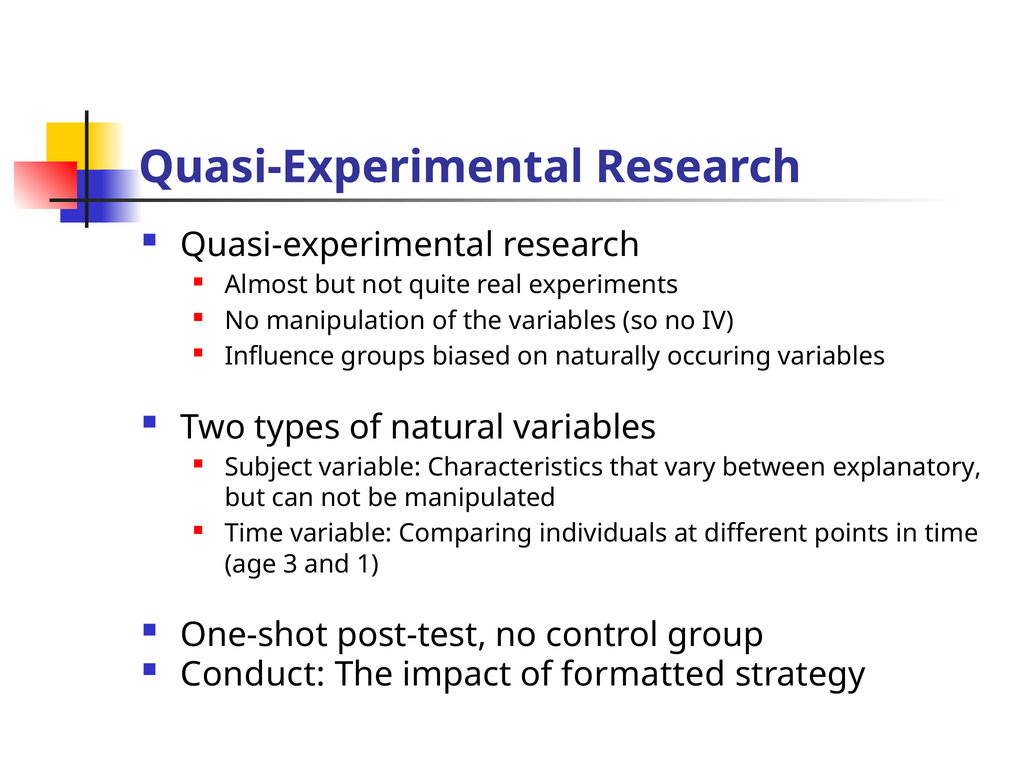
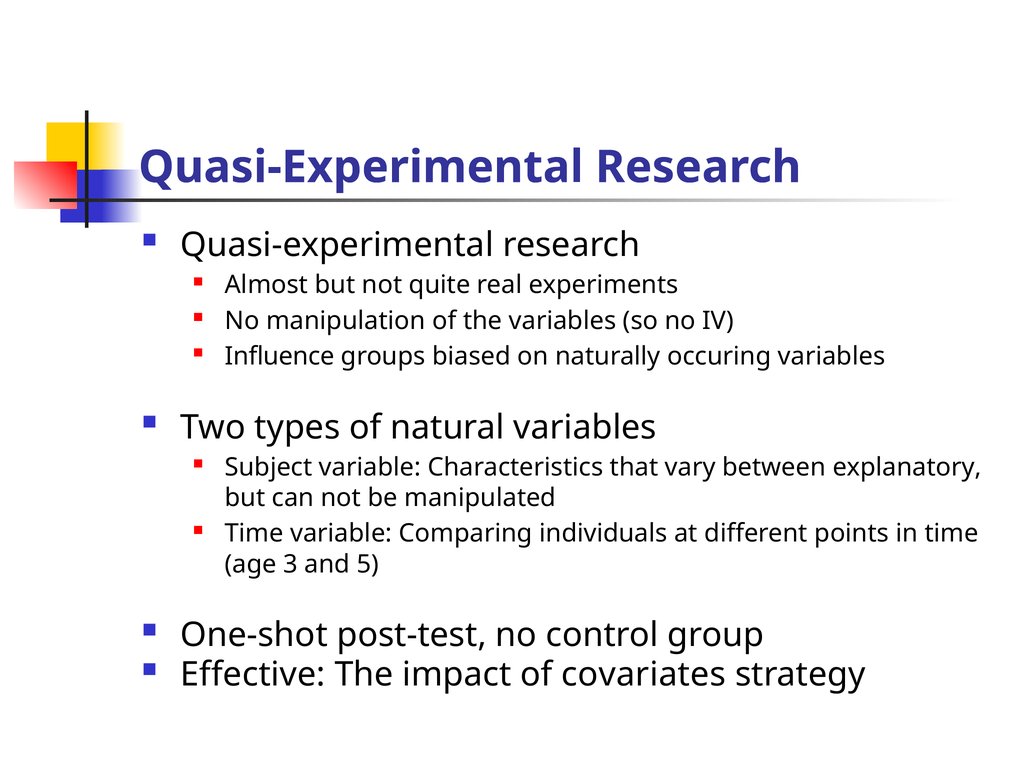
1: 1 -> 5
Conduct: Conduct -> Effective
formatted: formatted -> covariates
